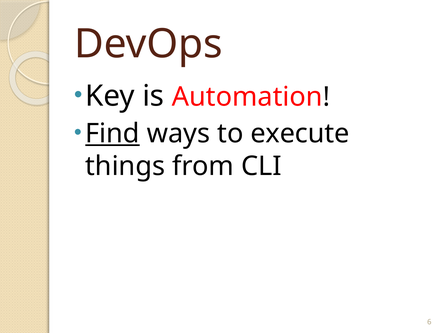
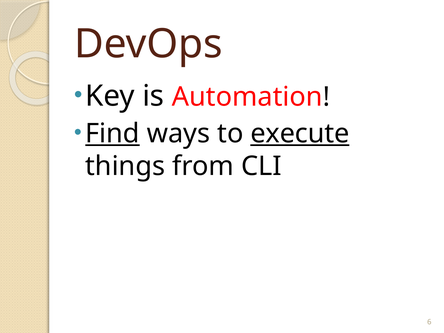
execute underline: none -> present
